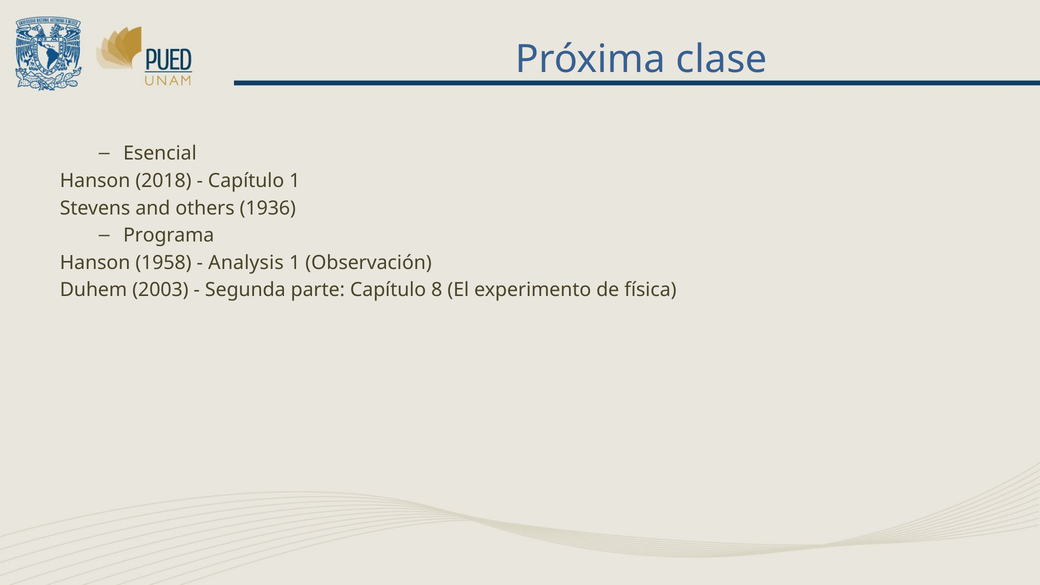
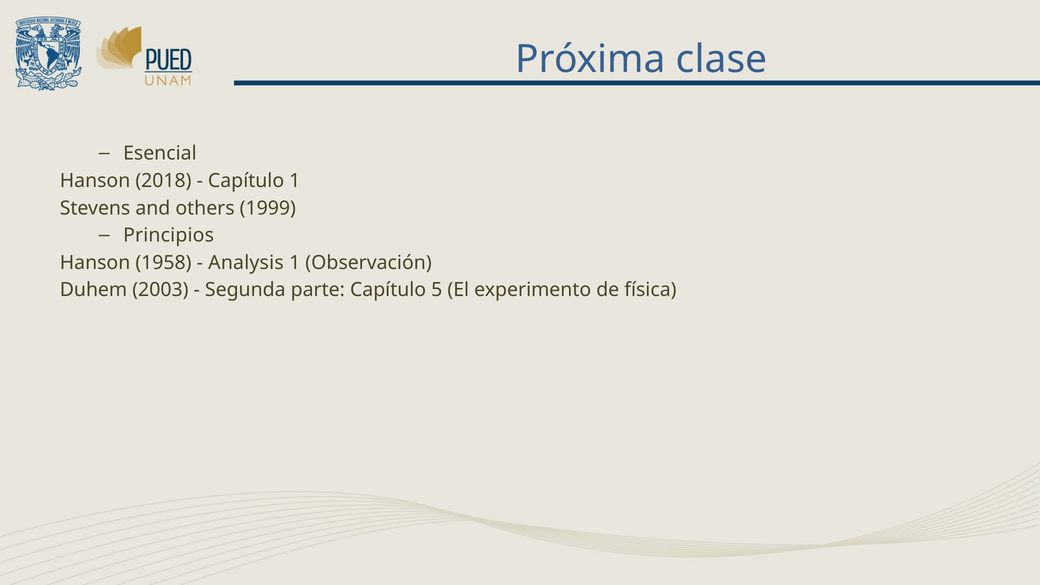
1936: 1936 -> 1999
Programa: Programa -> Principios
8: 8 -> 5
